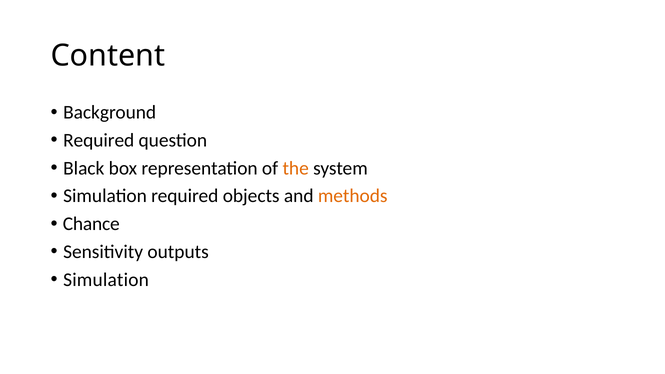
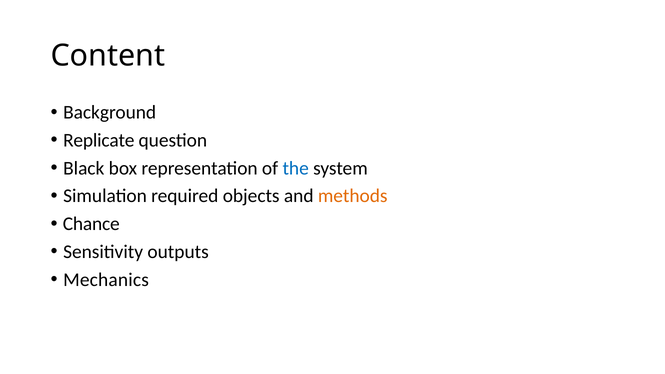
Required at (99, 140): Required -> Replicate
the colour: orange -> blue
Simulation at (106, 280): Simulation -> Mechanics
